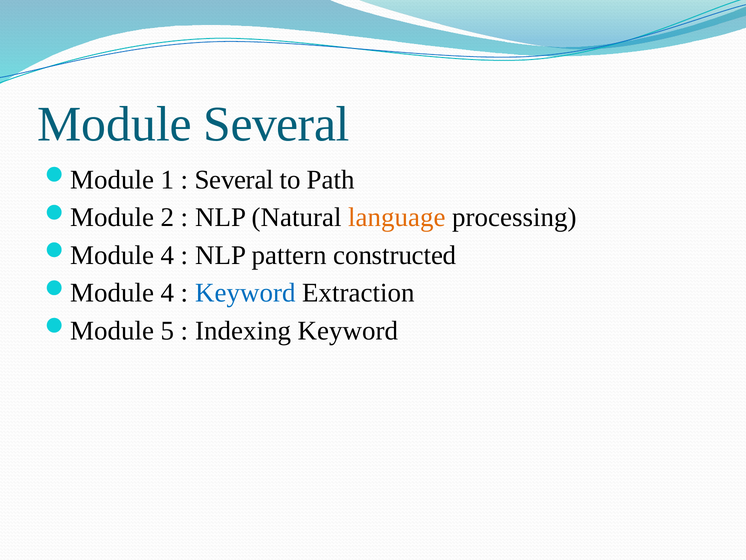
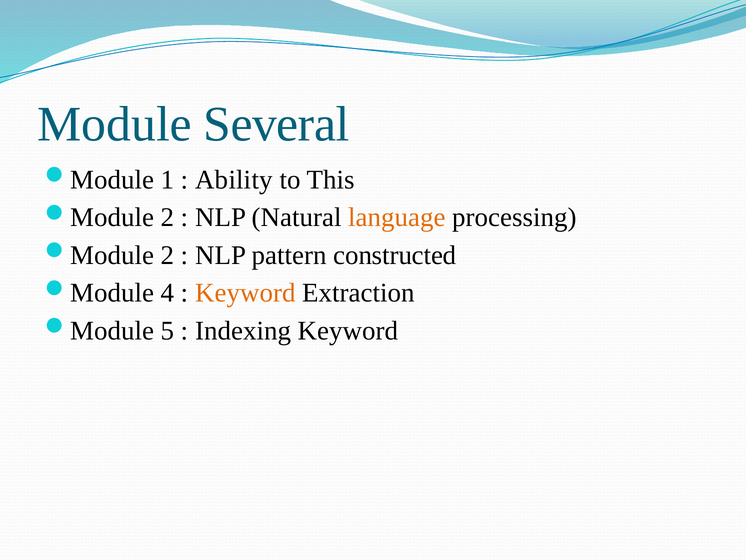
Several at (234, 180): Several -> Ability
Path: Path -> This
4 at (168, 255): 4 -> 2
Keyword at (245, 293) colour: blue -> orange
